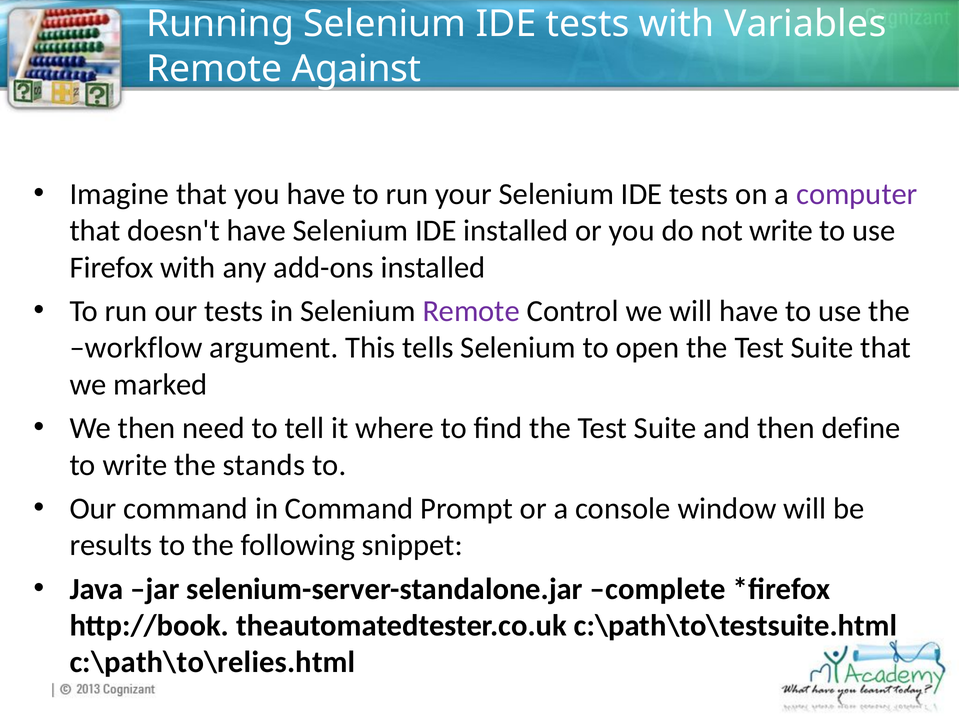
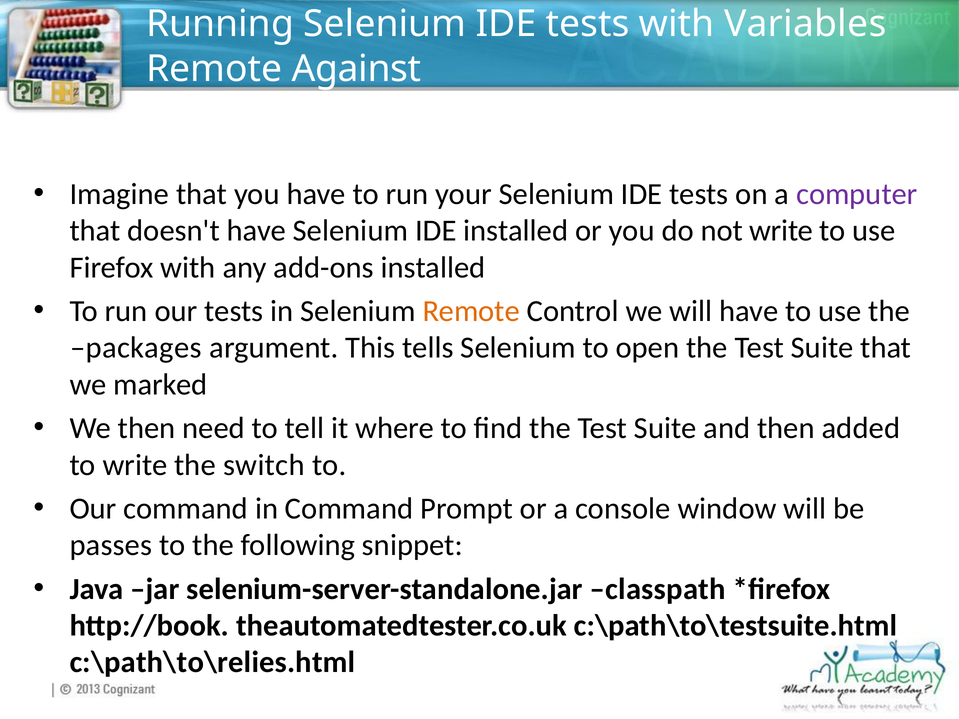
Remote at (471, 311) colour: purple -> orange
workflow: workflow -> packages
define: define -> added
stands: stands -> switch
results: results -> passes
complete: complete -> classpath
